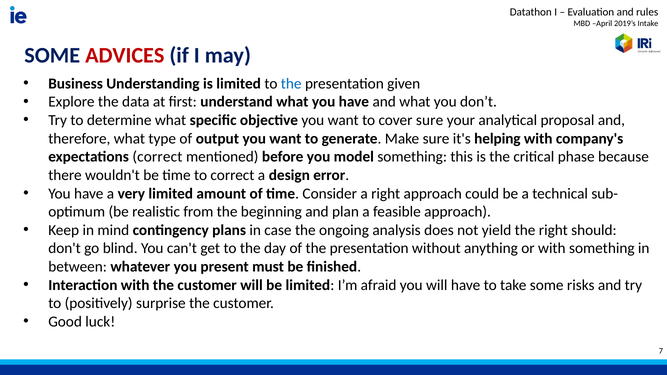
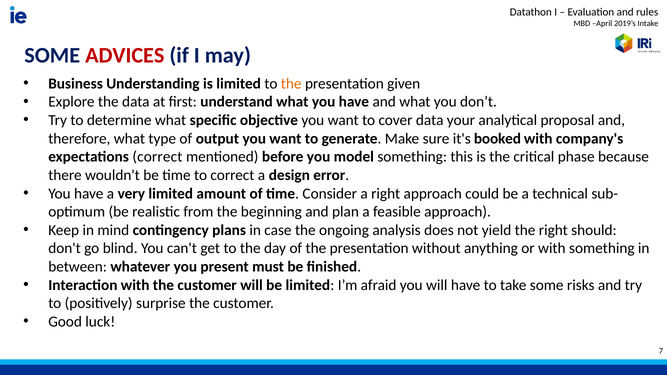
the at (291, 84) colour: blue -> orange
cover sure: sure -> data
helping: helping -> booked
